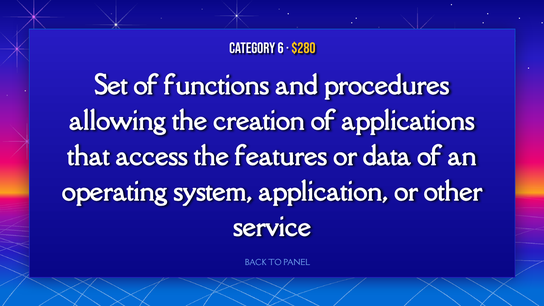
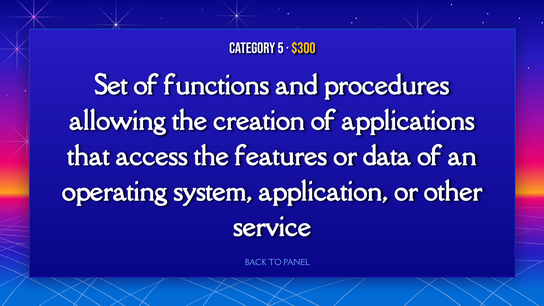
6: 6 -> 5
$280: $280 -> $300
